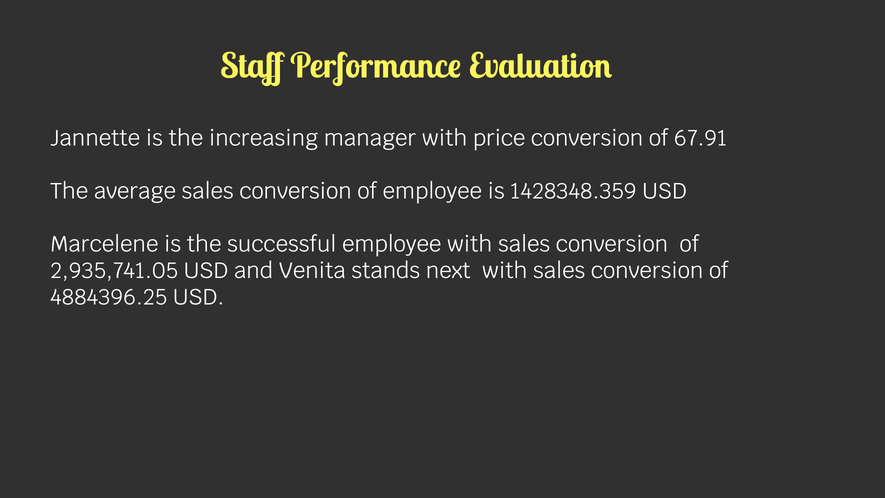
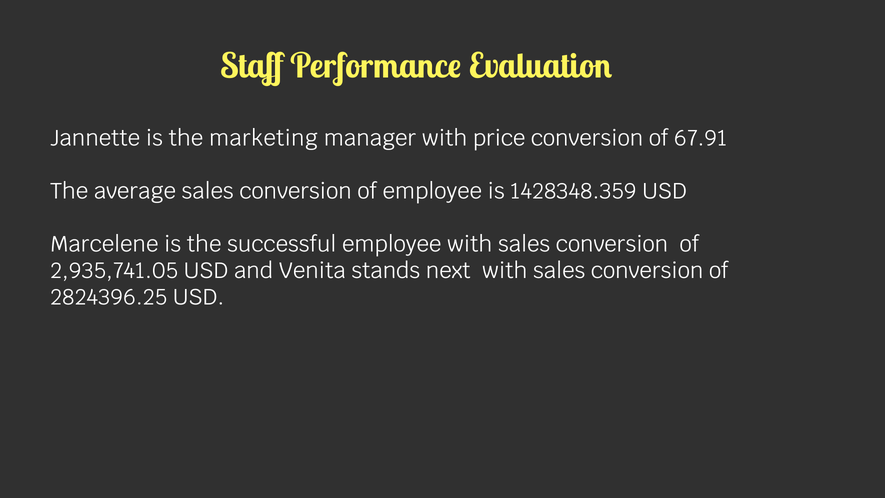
increasing: increasing -> marketing
4884396.25: 4884396.25 -> 2824396.25
